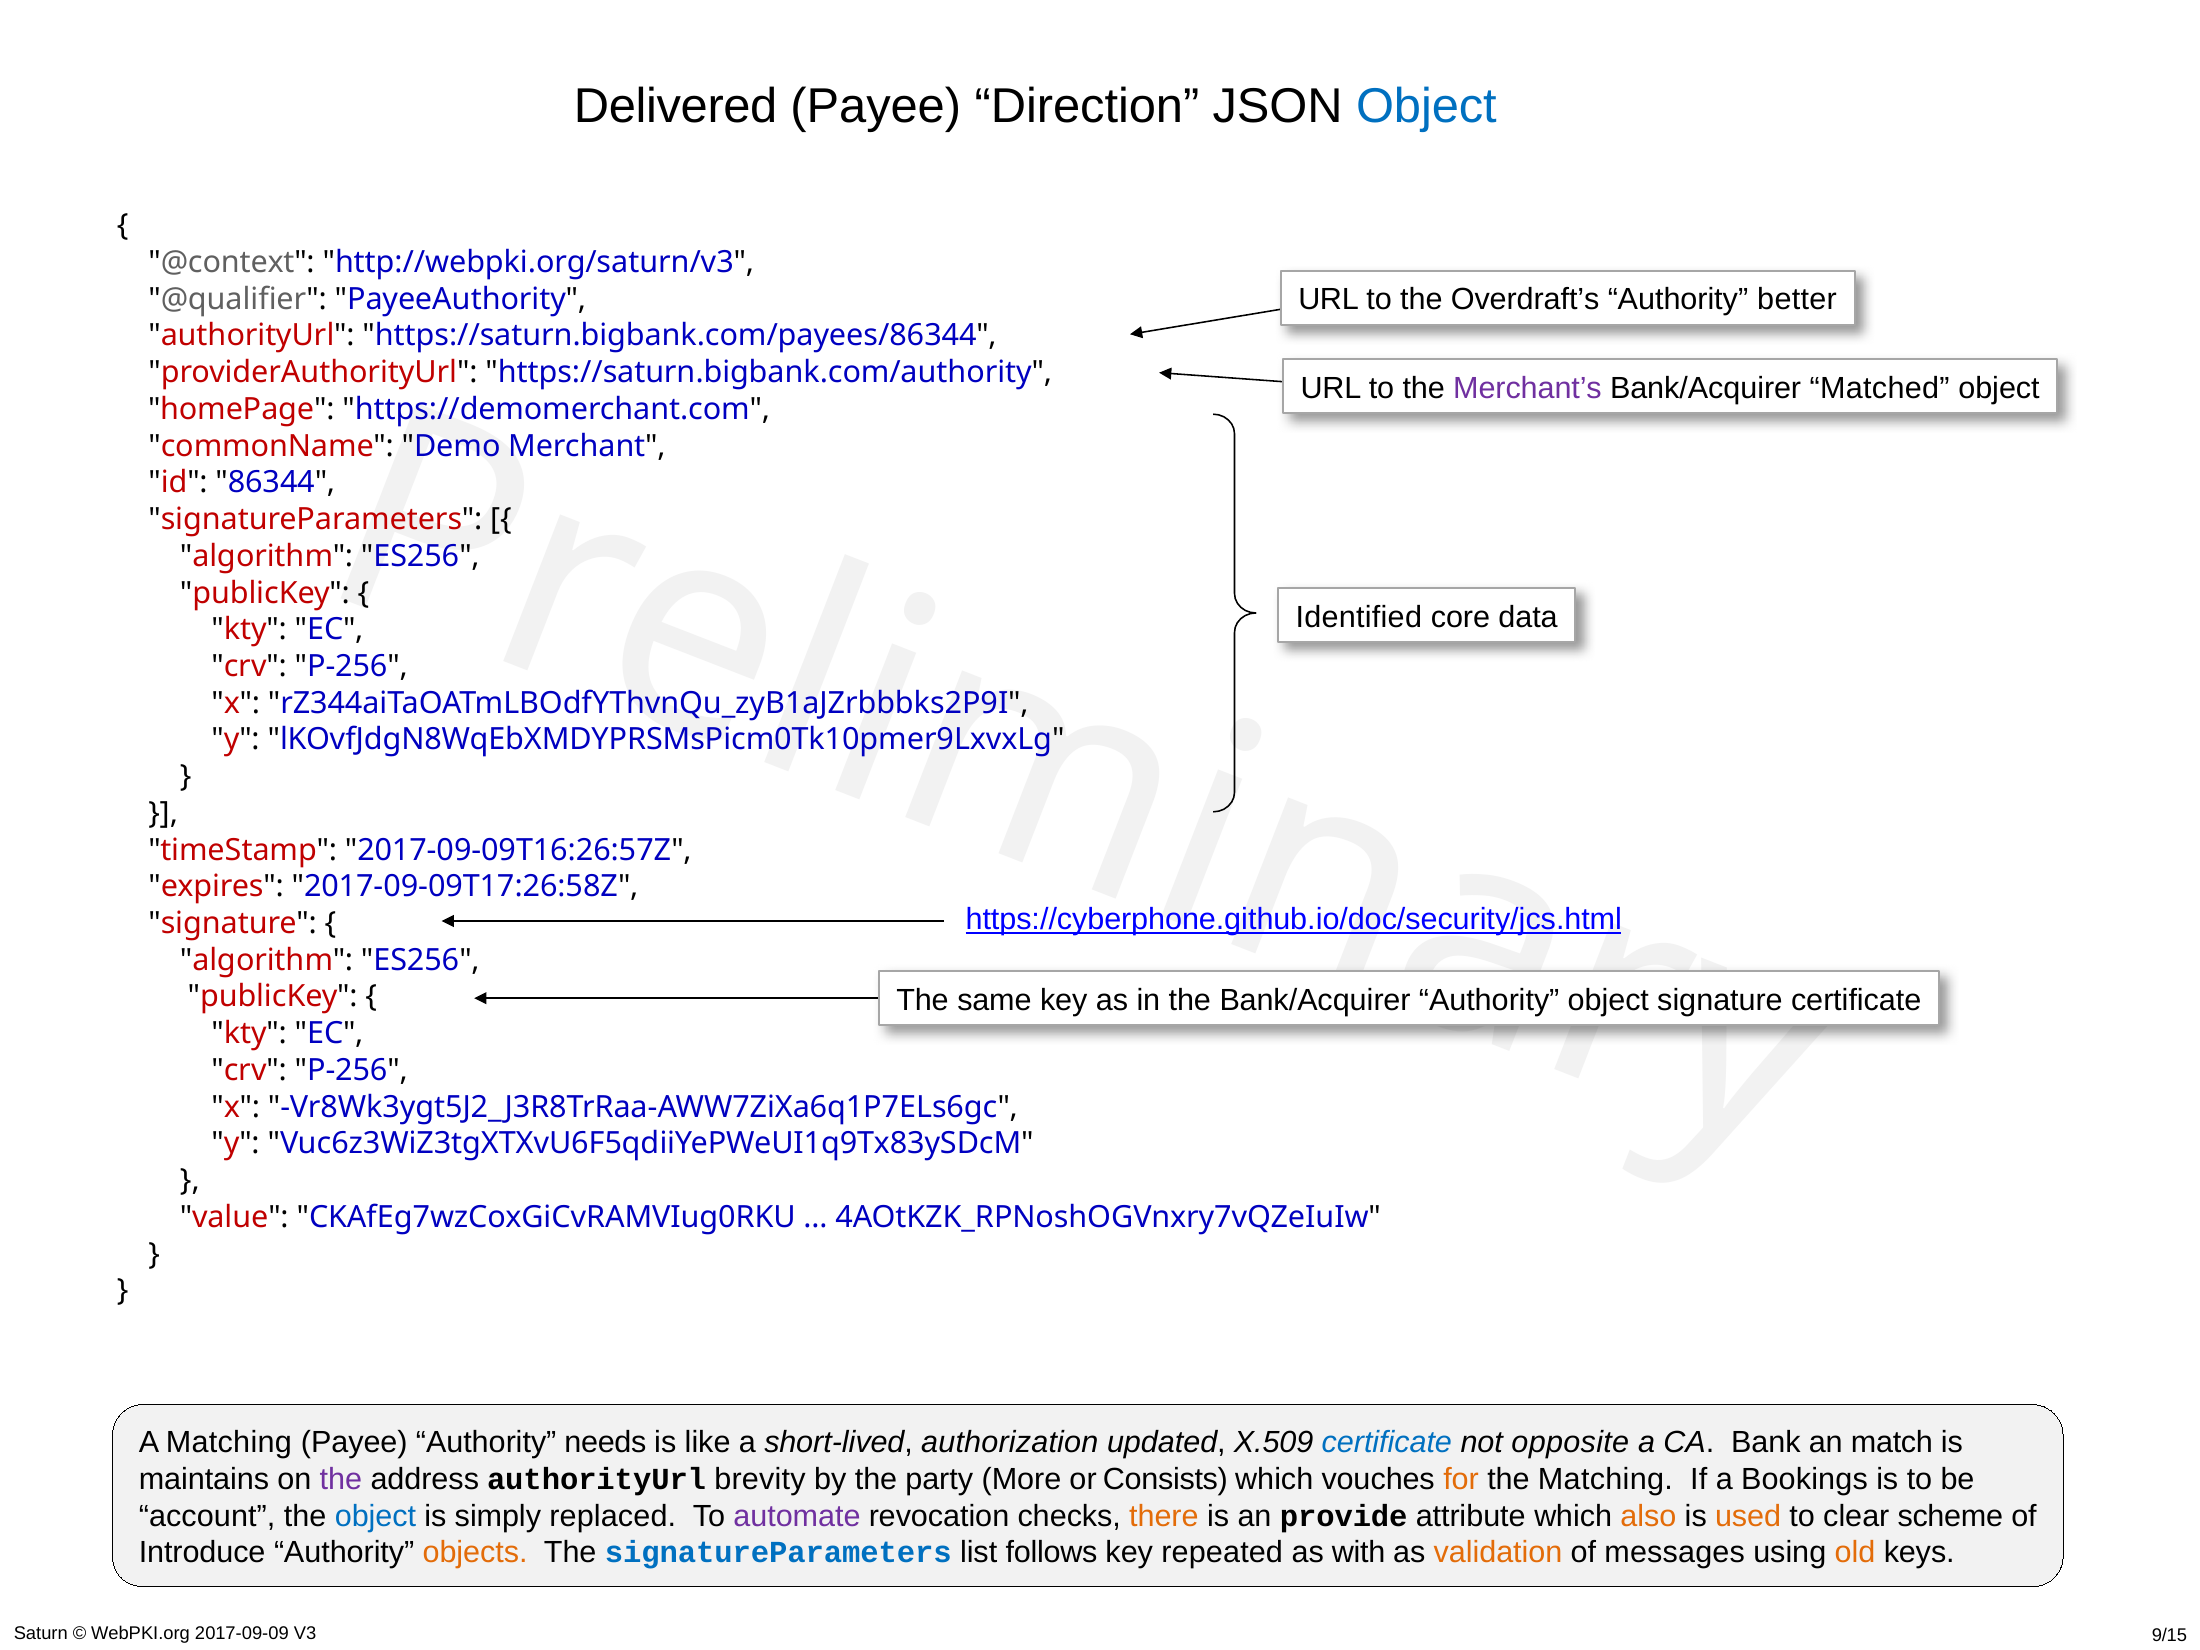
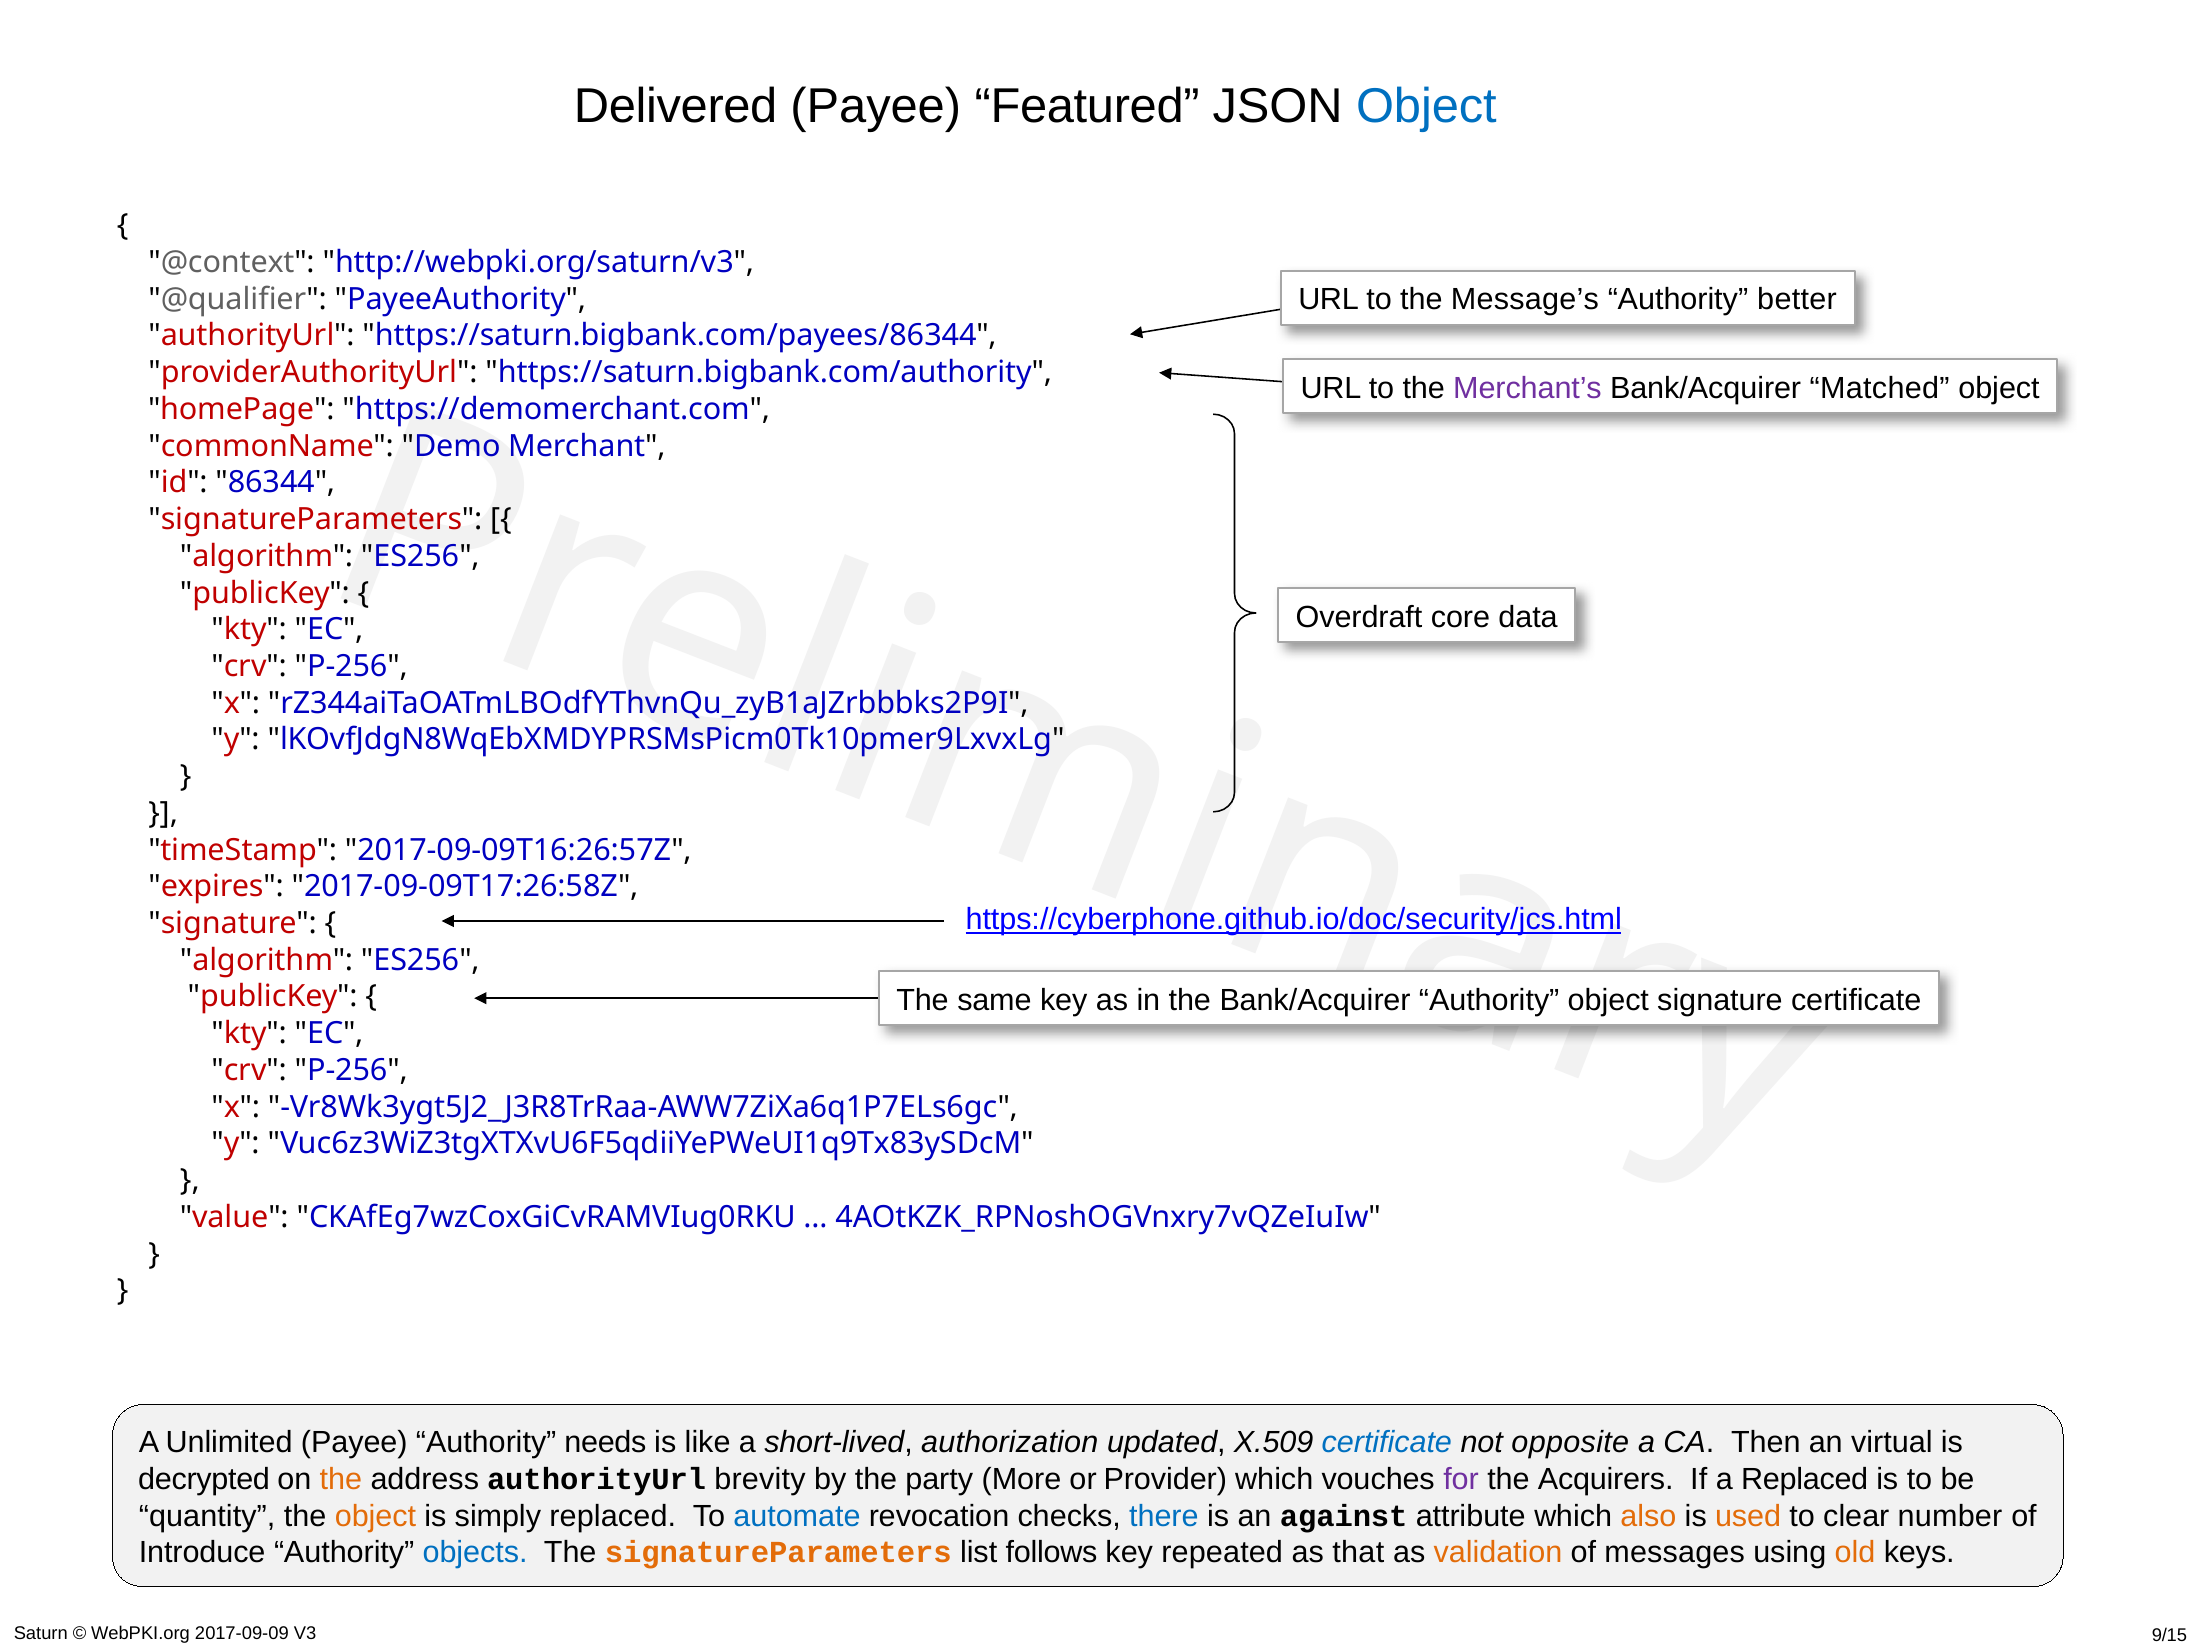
Direction: Direction -> Featured
Overdraft’s: Overdraft’s -> Message’s
Identified: Identified -> Overdraft
A Matching: Matching -> Unlimited
Bank: Bank -> Then
match: match -> virtual
maintains: maintains -> decrypted
the at (341, 1479) colour: purple -> orange
Consists: Consists -> Provider
for colour: orange -> purple
the Matching: Matching -> Acquirers
a Bookings: Bookings -> Replaced
account: account -> quantity
object at (375, 1516) colour: blue -> orange
automate colour: purple -> blue
there colour: orange -> blue
provide: provide -> against
scheme: scheme -> number
objects colour: orange -> blue
signatureParameters at (778, 1553) colour: blue -> orange
with: with -> that
